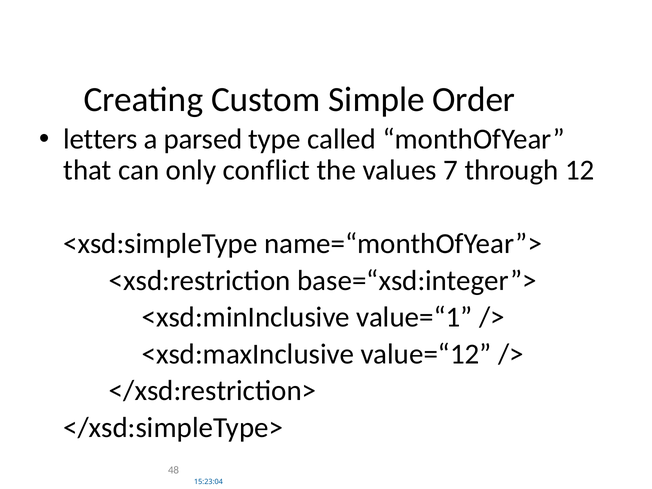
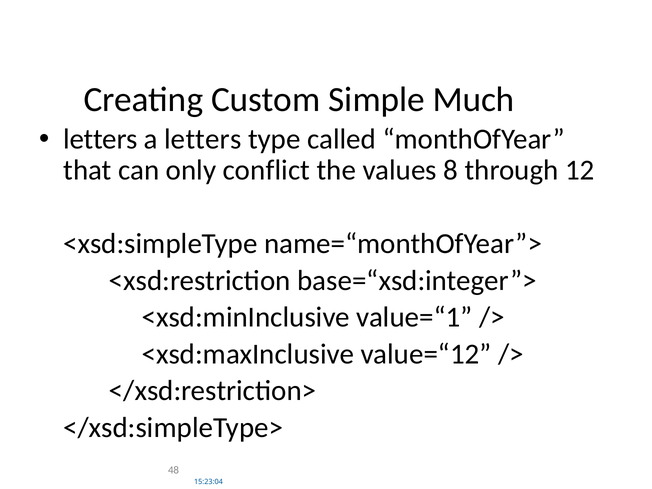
Order: Order -> Much
a parsed: parsed -> letters
7: 7 -> 8
